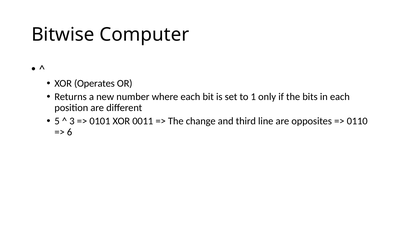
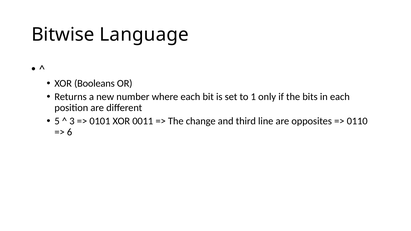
Computer: Computer -> Language
Operates: Operates -> Booleans
